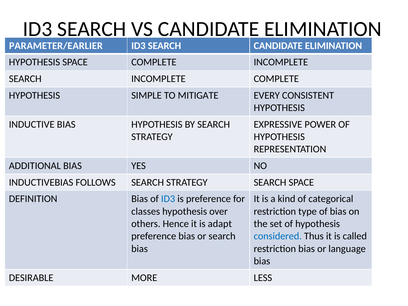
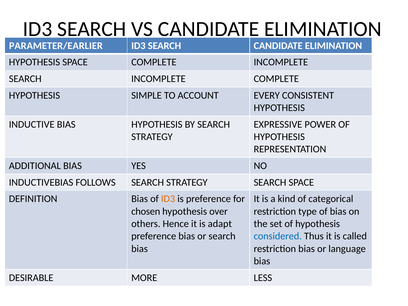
MITIGATE: MITIGATE -> ACCOUNT
ID3 at (168, 199) colour: blue -> orange
classes: classes -> chosen
